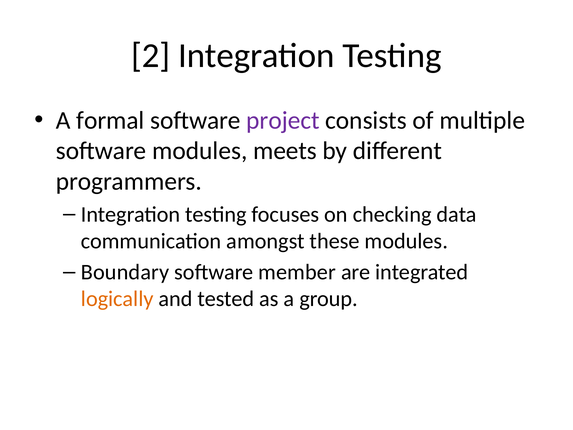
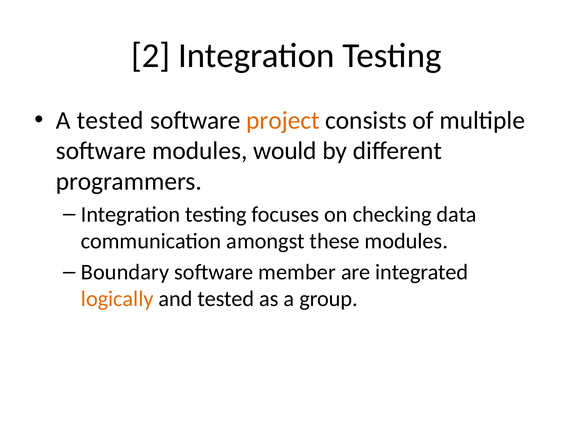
A formal: formal -> tested
project colour: purple -> orange
meets: meets -> would
